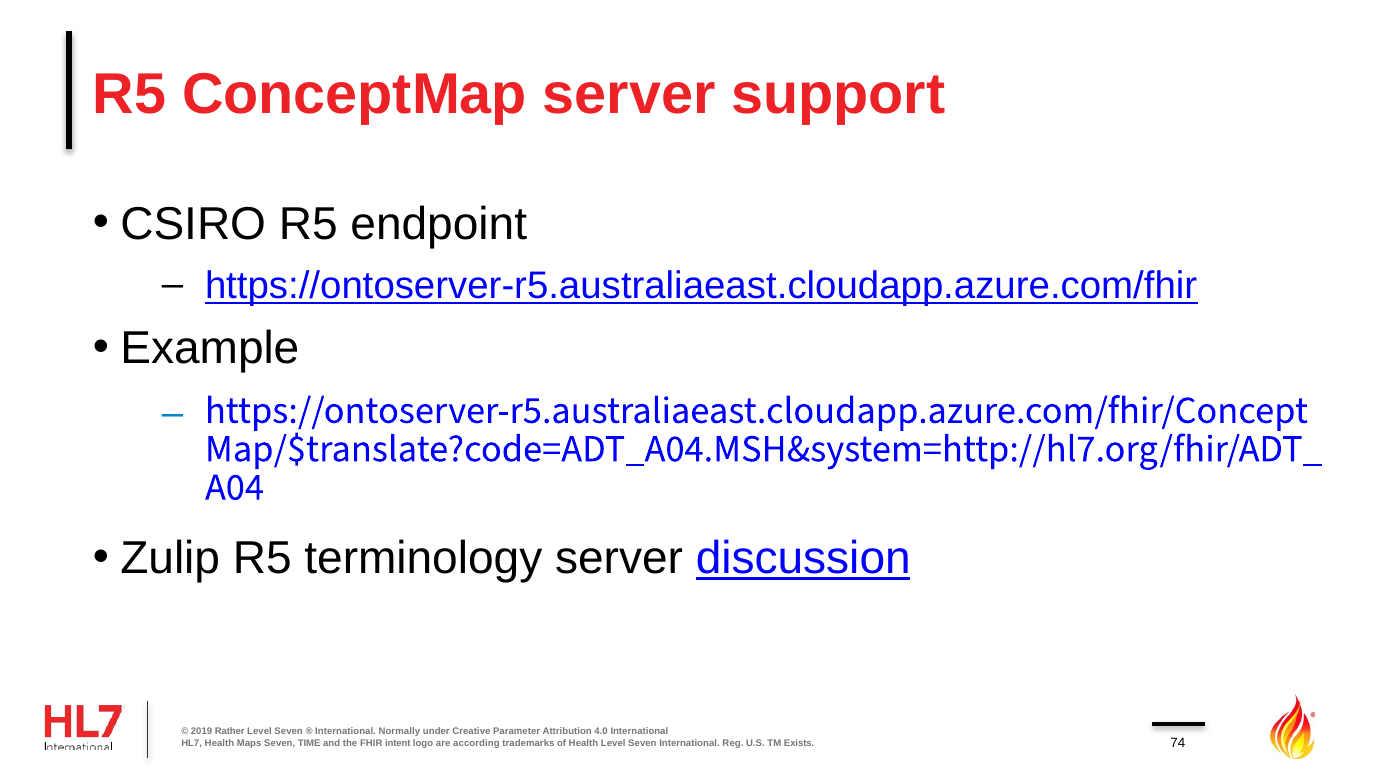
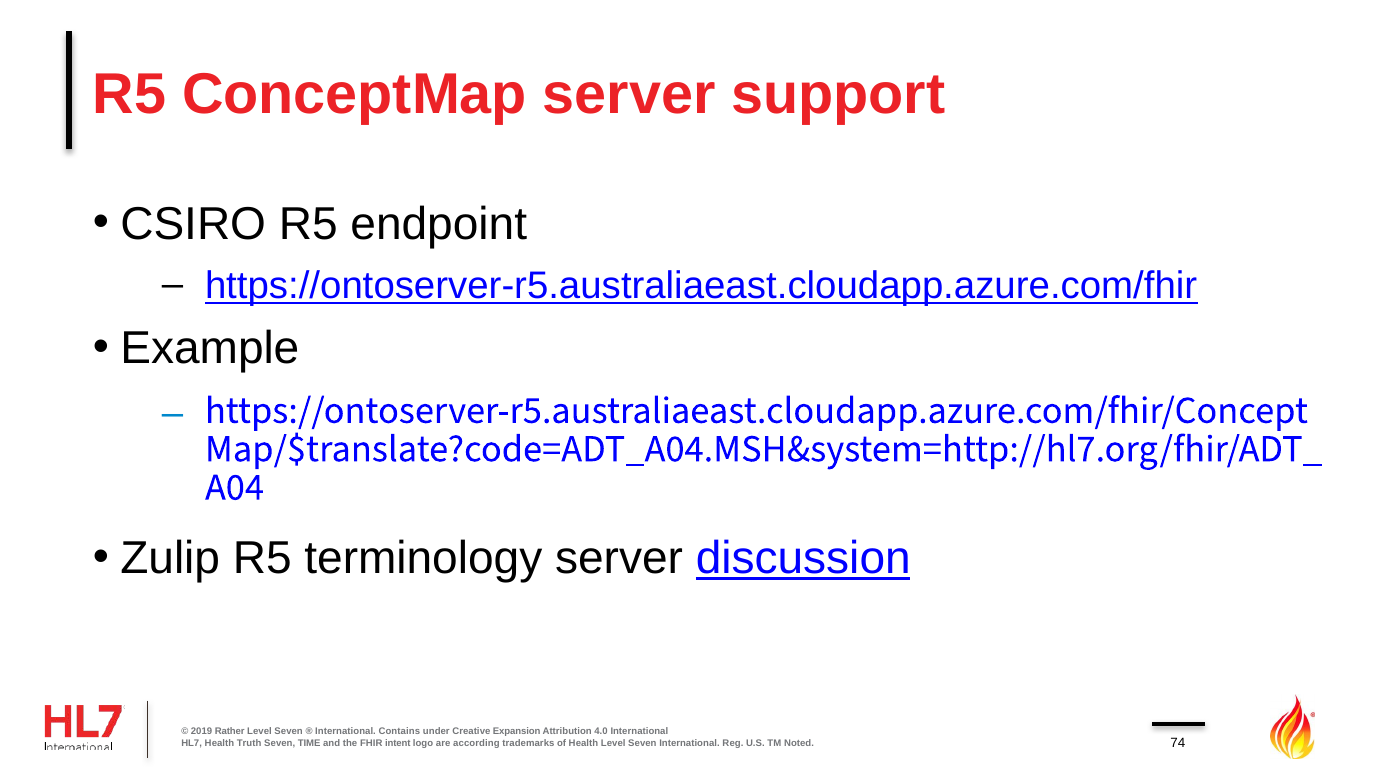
Normally: Normally -> Contains
Parameter: Parameter -> Expansion
Maps: Maps -> Truth
Exists: Exists -> Noted
